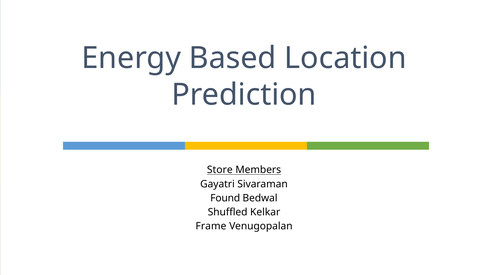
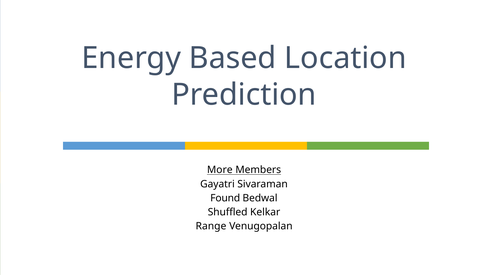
Store: Store -> More
Frame: Frame -> Range
